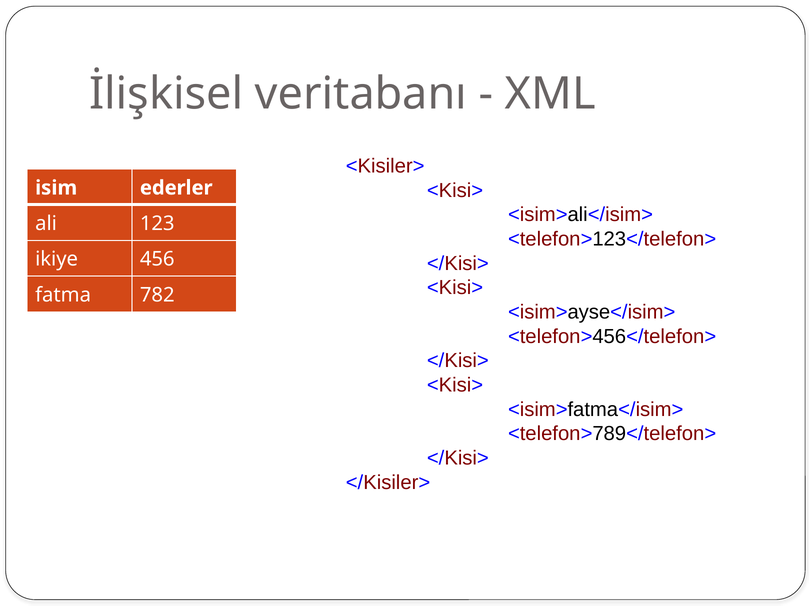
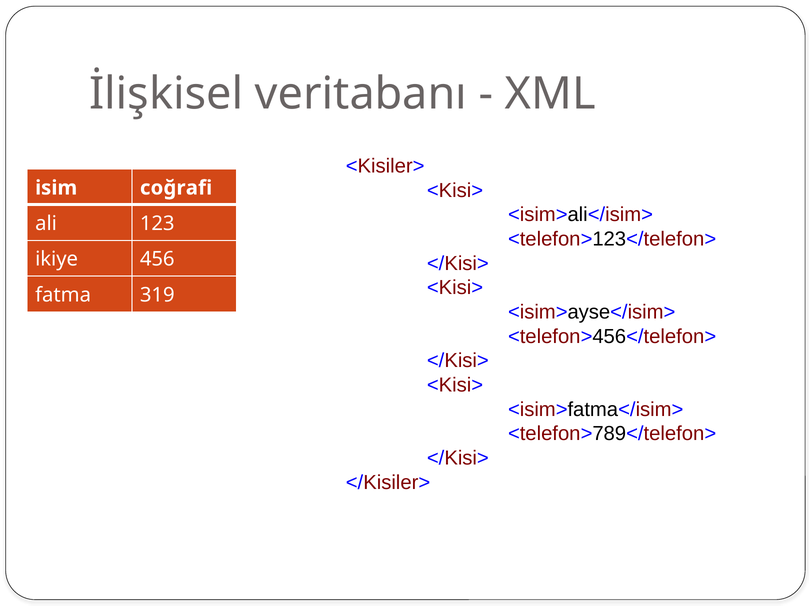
ederler: ederler -> coğrafi
782: 782 -> 319
